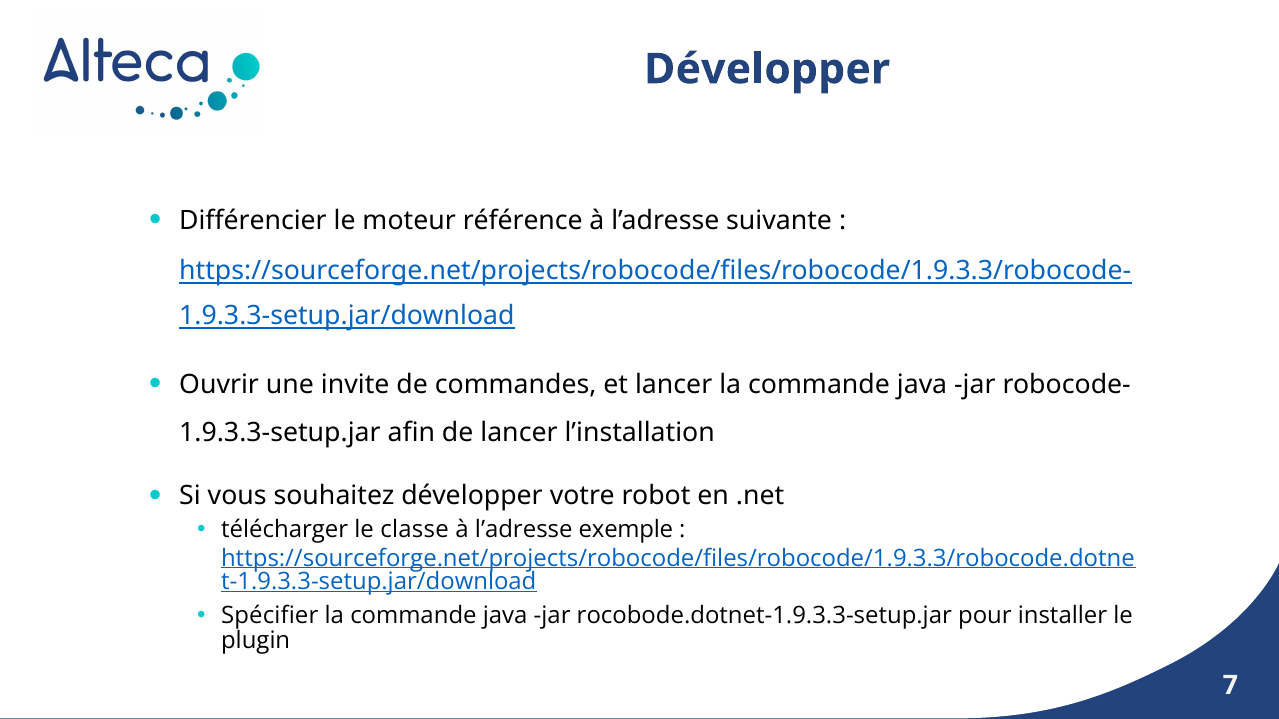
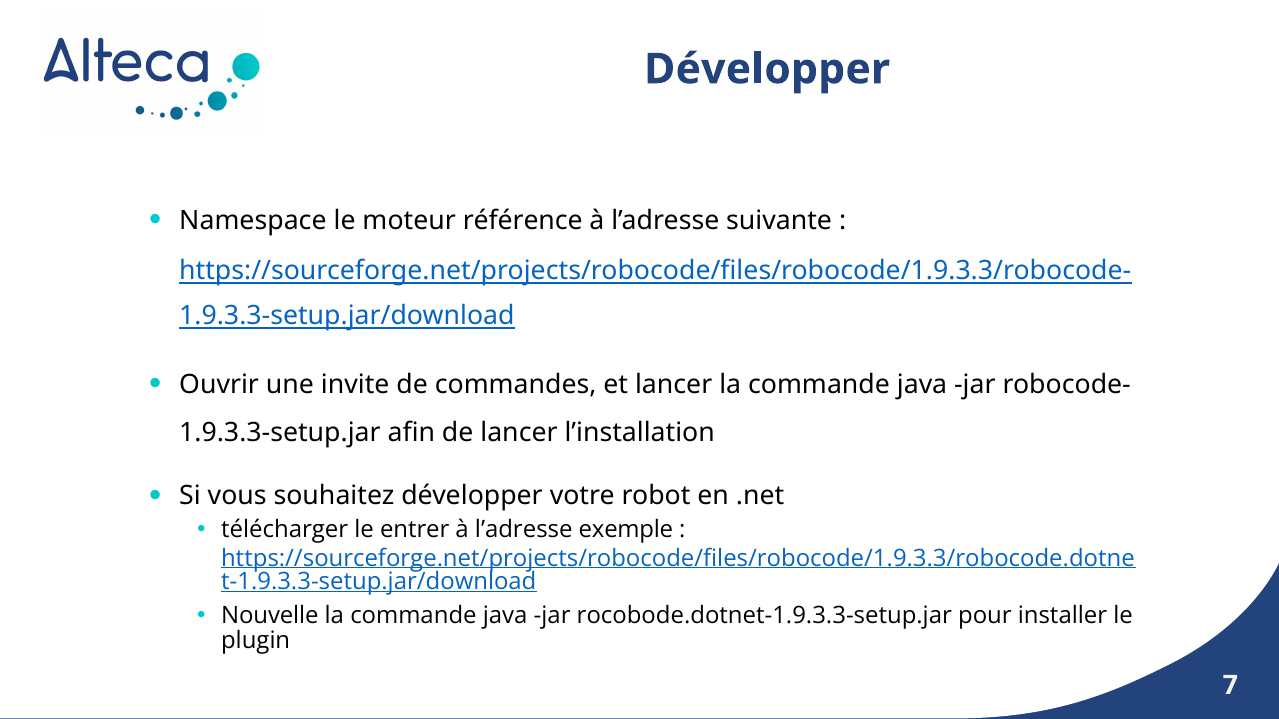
Différencier: Différencier -> Namespace
classe: classe -> entrer
Spécifier: Spécifier -> Nouvelle
